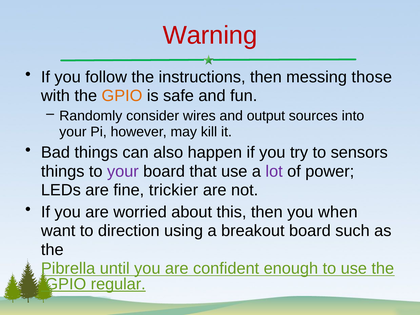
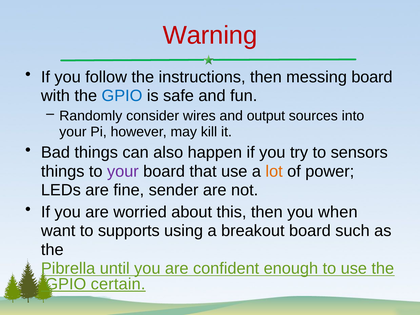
messing those: those -> board
GPIO at (122, 96) colour: orange -> blue
lot colour: purple -> orange
trickier: trickier -> sender
direction: direction -> supports
regular: regular -> certain
